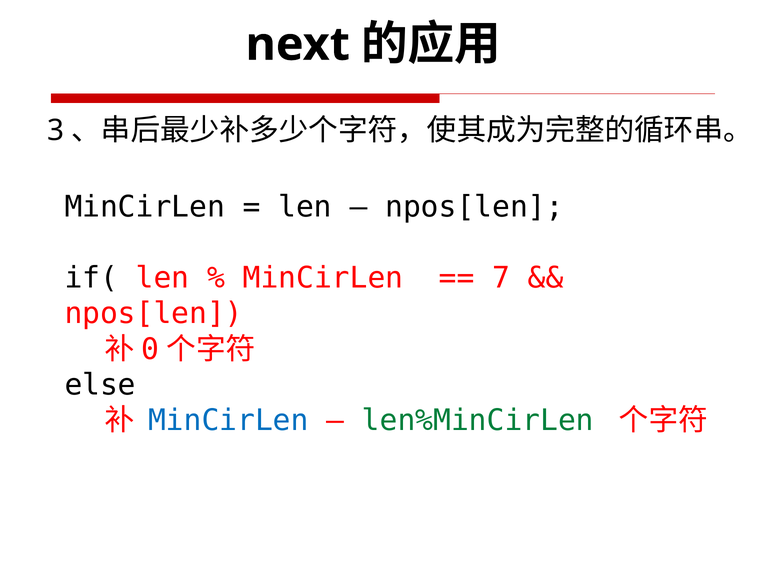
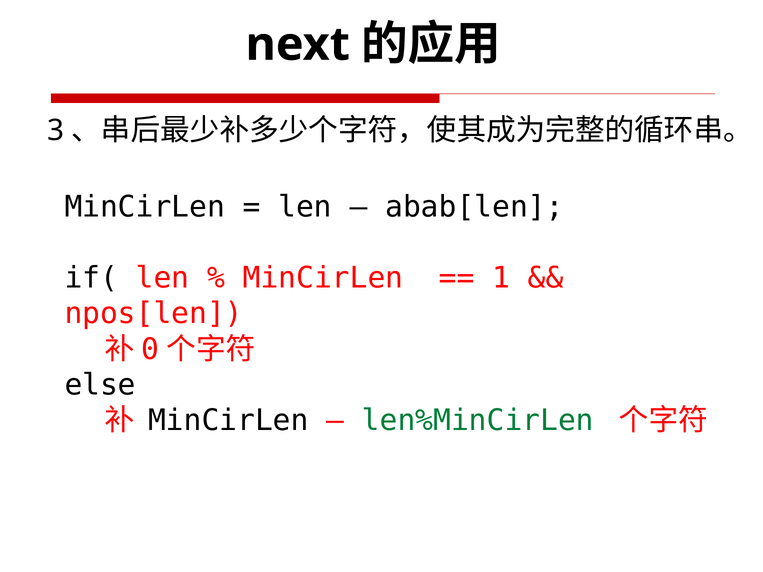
npos[len at (474, 207): npos[len -> abab[len
7: 7 -> 1
MinCirLen at (228, 421) colour: blue -> black
